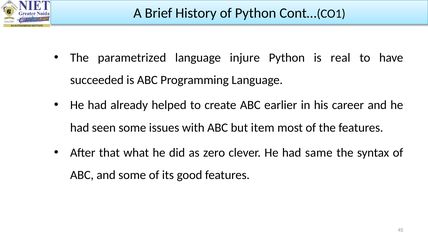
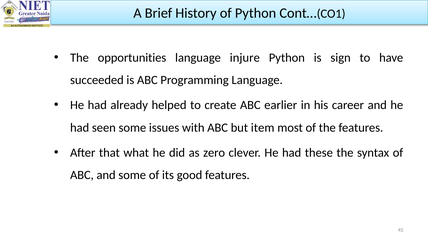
parametrized: parametrized -> opportunities
real: real -> sign
same: same -> these
